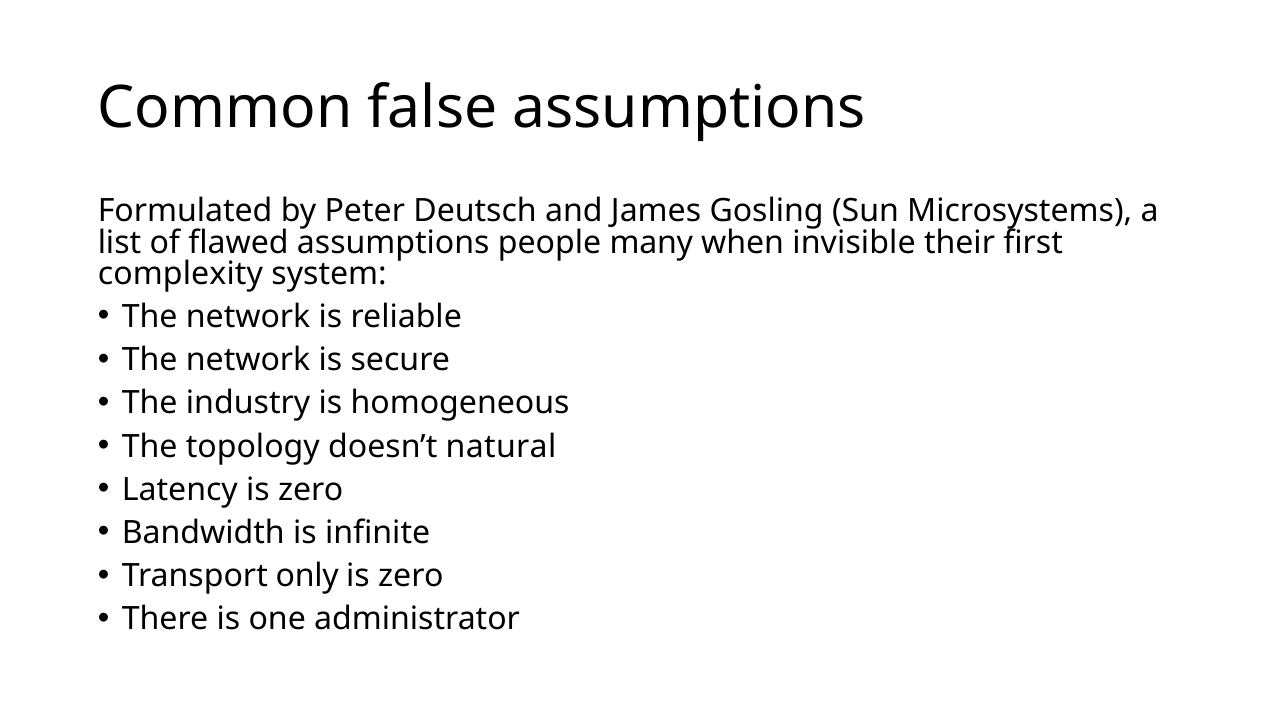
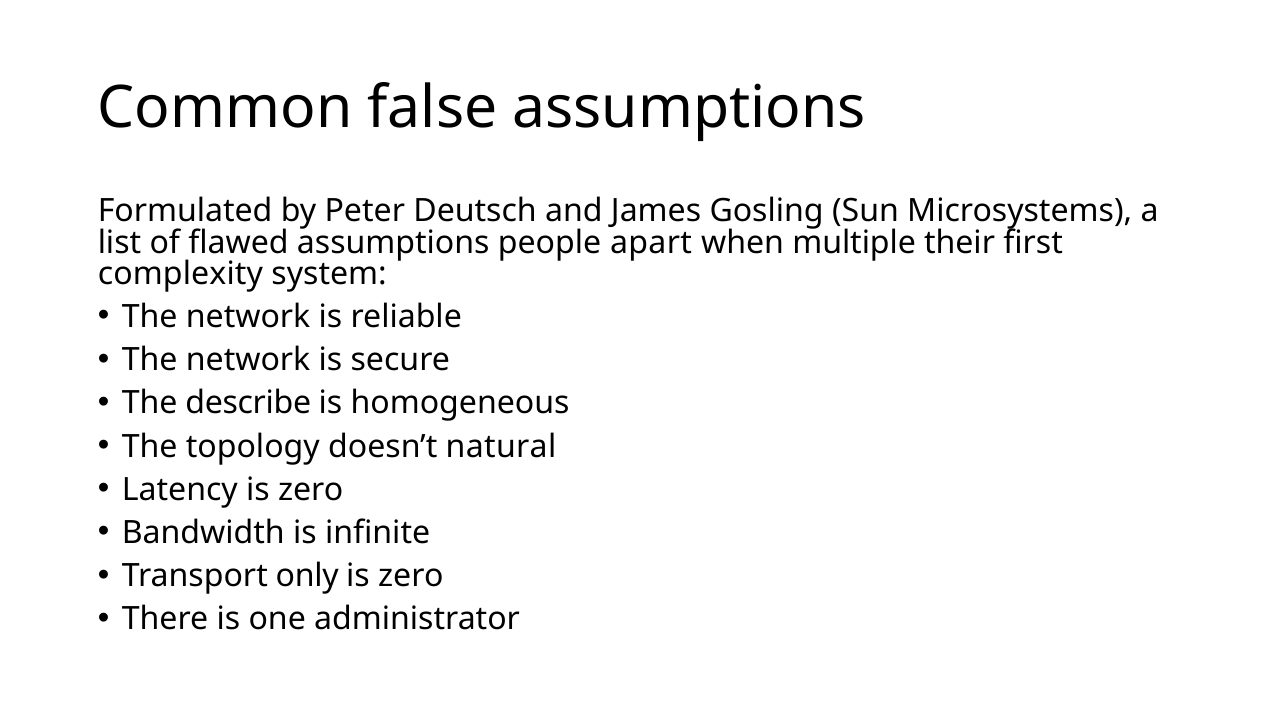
many: many -> apart
invisible: invisible -> multiple
industry: industry -> describe
